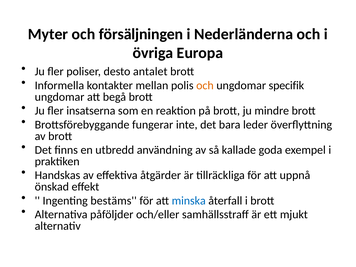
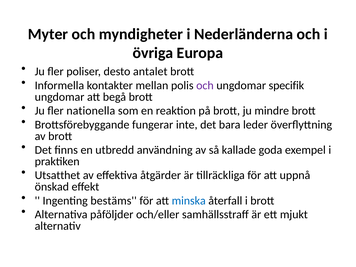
försäljningen: försäljningen -> myndigheter
och at (205, 85) colour: orange -> purple
insatserna: insatserna -> nationella
Handskas: Handskas -> Utsatthet
